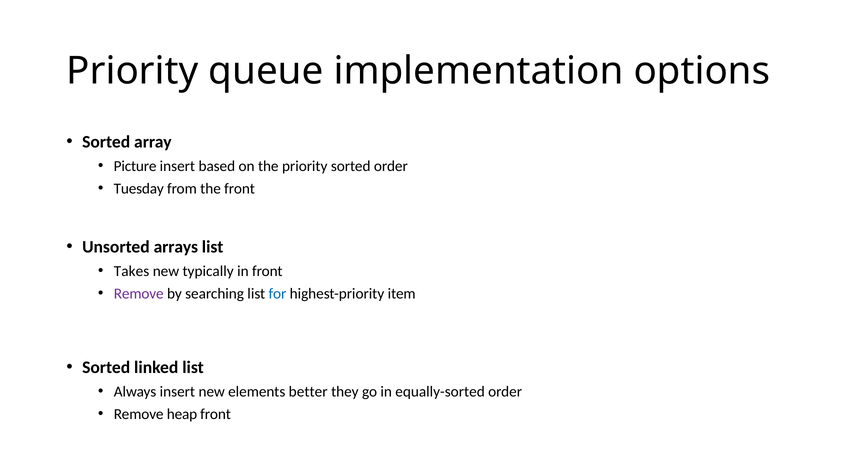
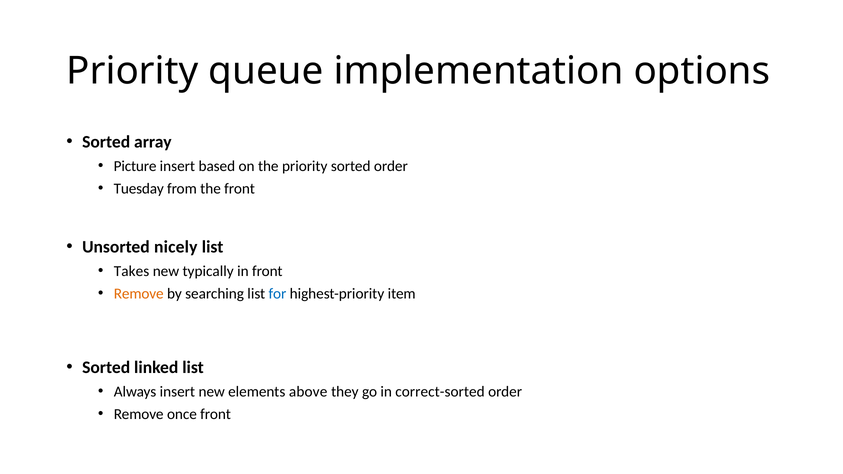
arrays: arrays -> nicely
Remove at (139, 294) colour: purple -> orange
better: better -> above
equally-sorted: equally-sorted -> correct-sorted
heap: heap -> once
